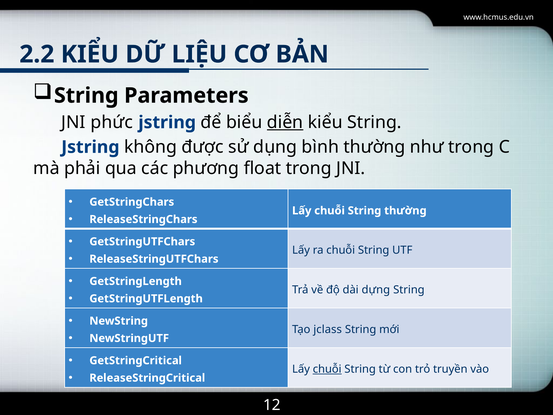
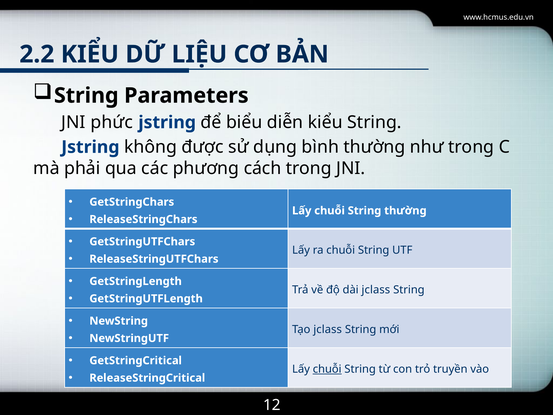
diễn underline: present -> none
float: float -> cách
dài dựng: dựng -> jclass
